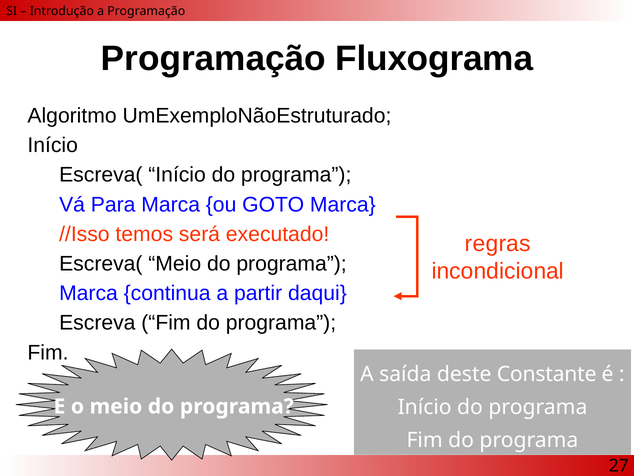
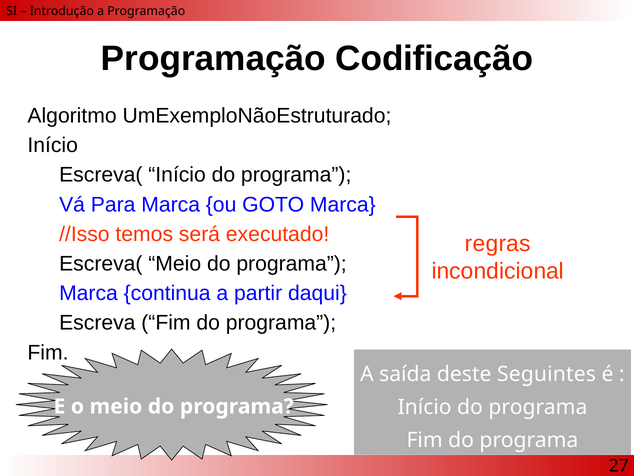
Fluxograma: Fluxograma -> Codificação
Constante: Constante -> Seguintes
